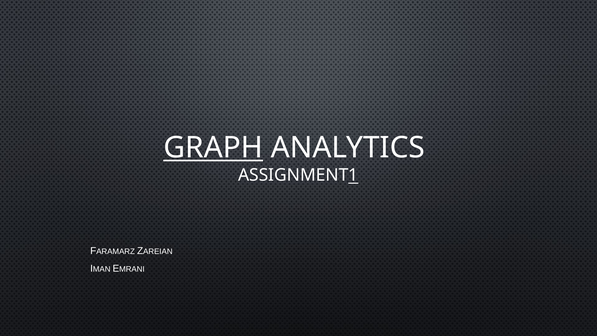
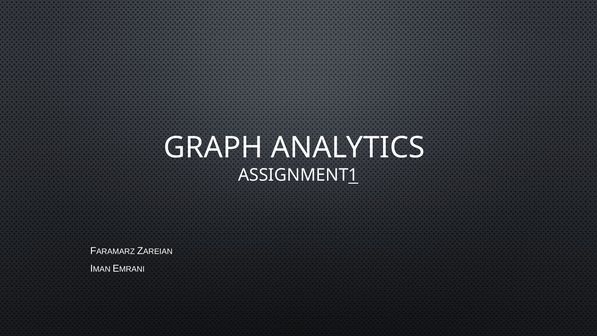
GRAPH underline: present -> none
